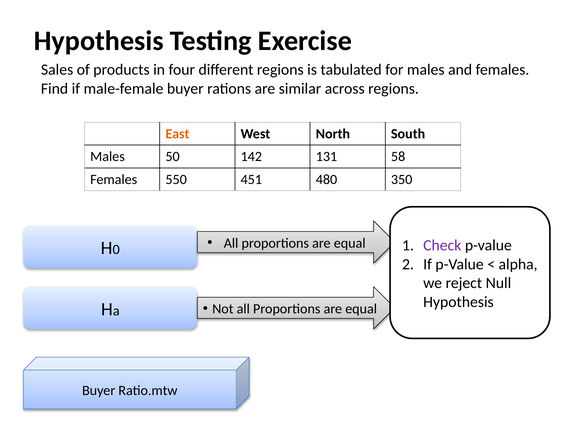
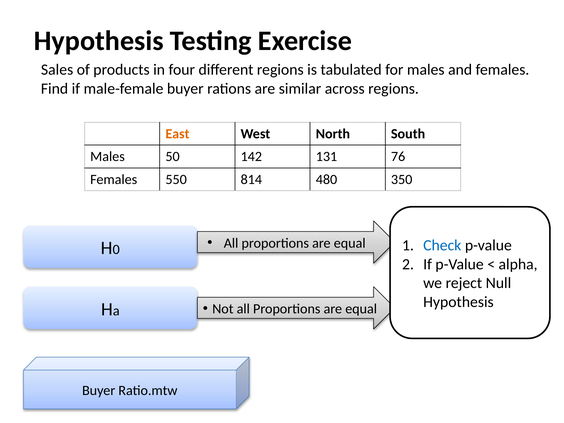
58: 58 -> 76
451: 451 -> 814
Check colour: purple -> blue
